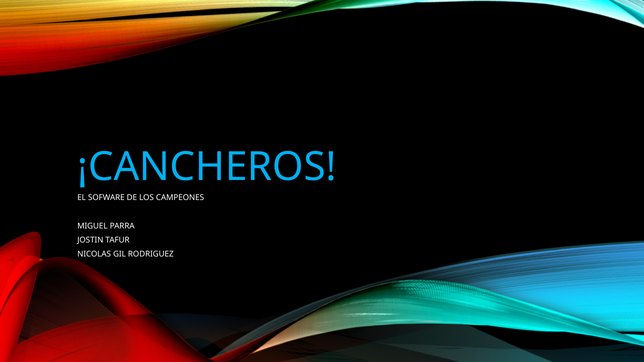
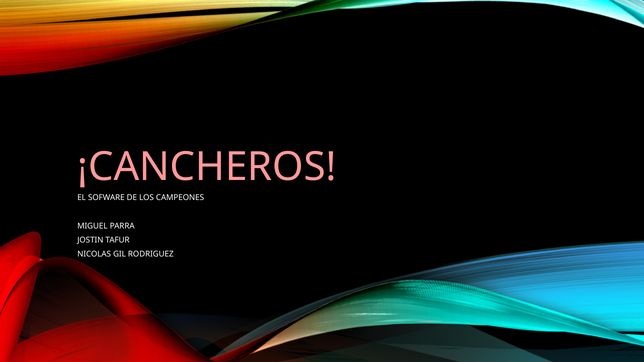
¡CANCHEROS colour: light blue -> pink
